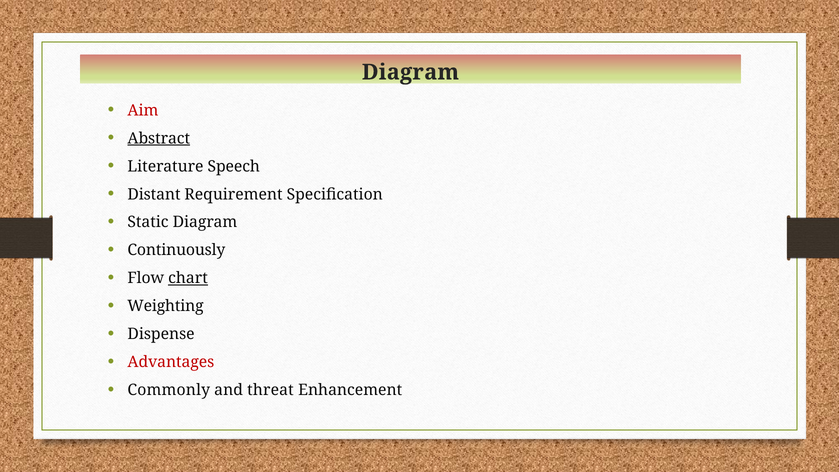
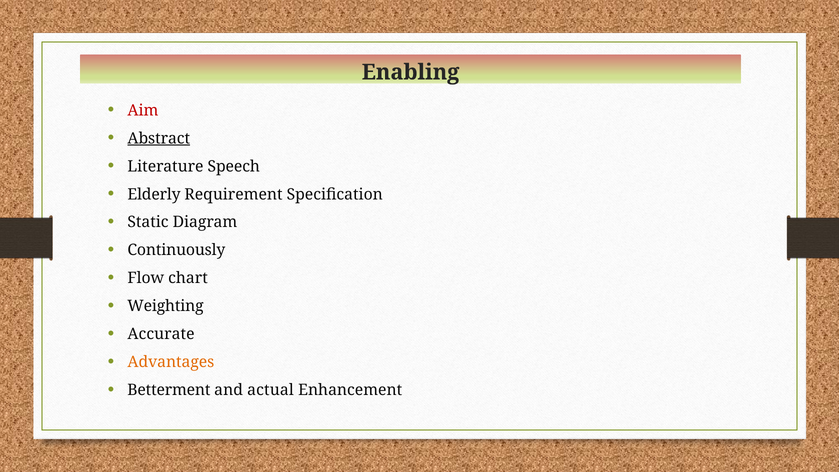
Diagram at (410, 72): Diagram -> Enabling
Distant: Distant -> Elderly
chart underline: present -> none
Dispense: Dispense -> Accurate
Advantages colour: red -> orange
Commonly: Commonly -> Betterment
threat: threat -> actual
